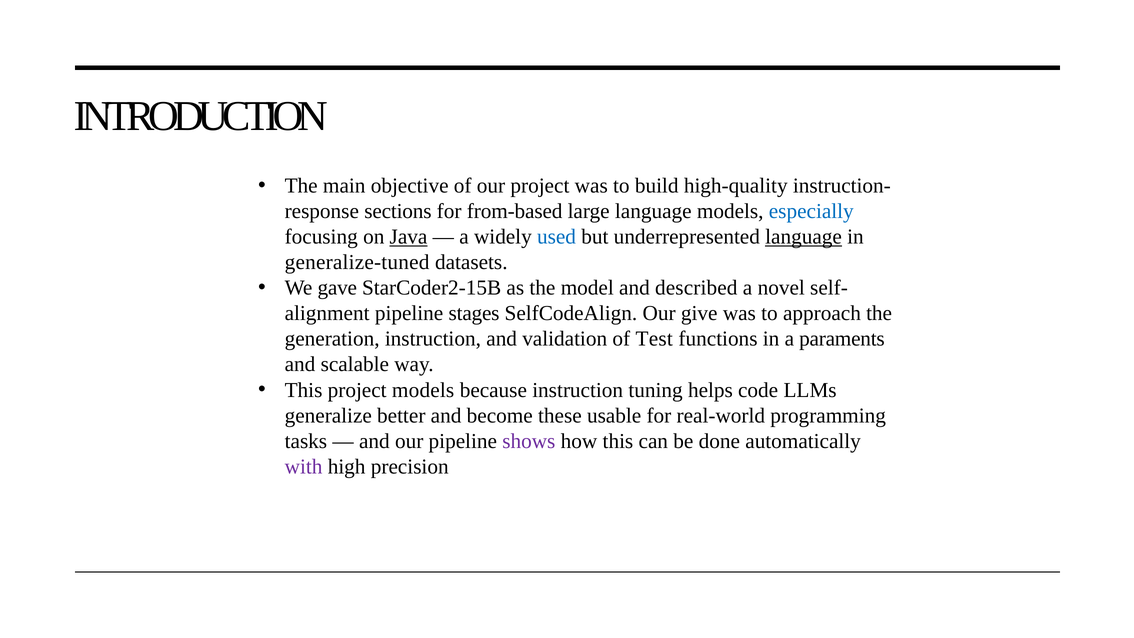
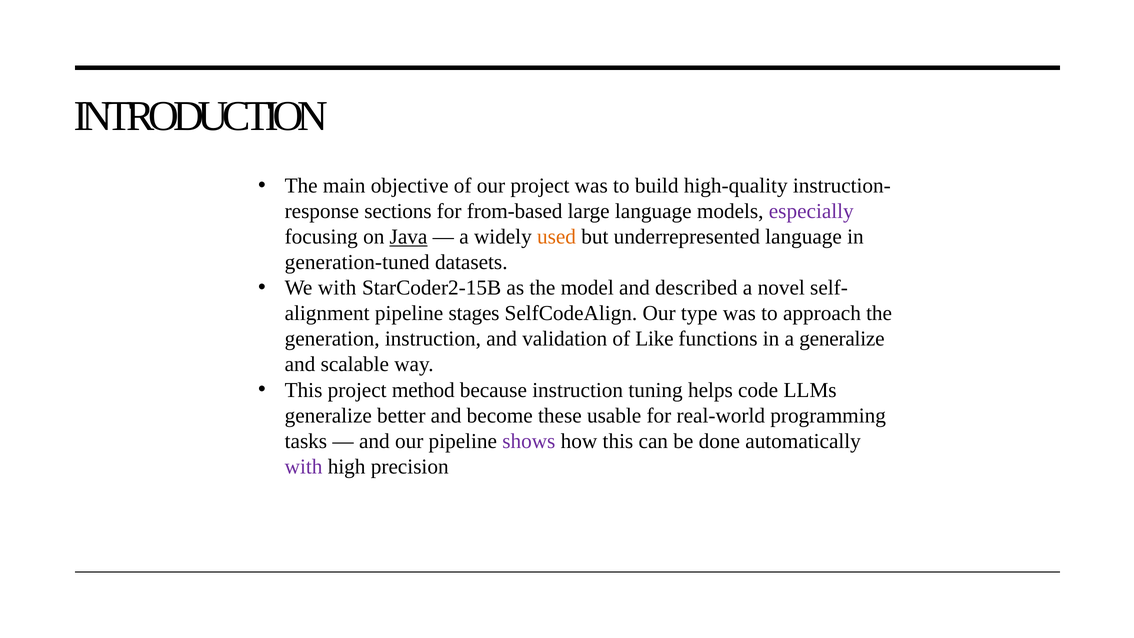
especially colour: blue -> purple
used colour: blue -> orange
language at (804, 237) underline: present -> none
generalize-tuned: generalize-tuned -> generation-tuned
We gave: gave -> with
give: give -> type
Test: Test -> Like
a paraments: paraments -> generalize
project models: models -> method
